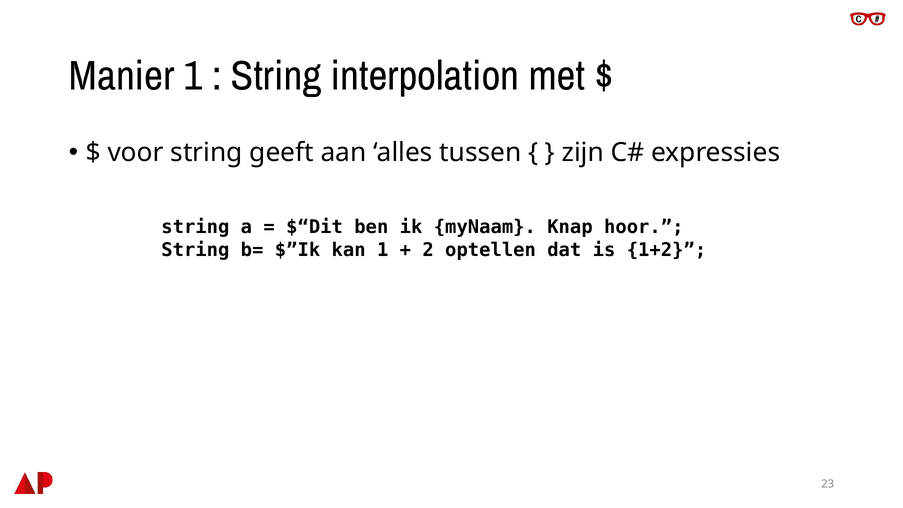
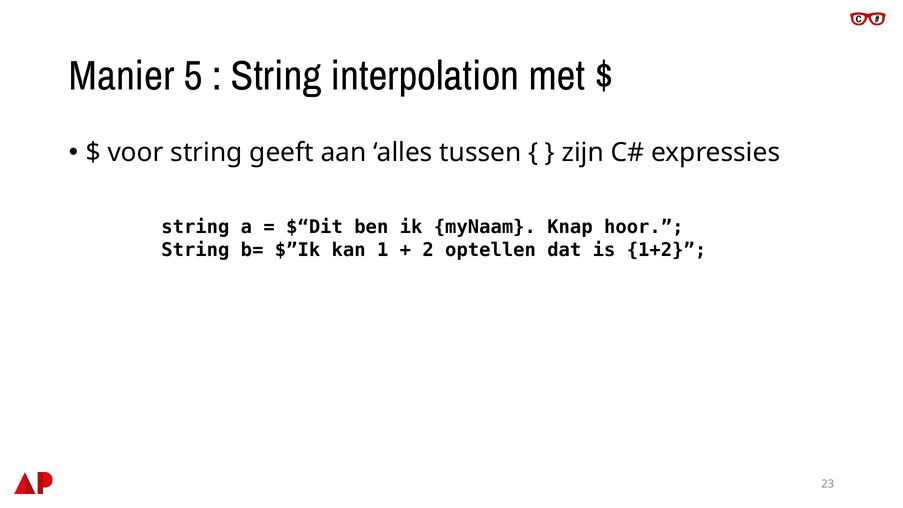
Manier 1: 1 -> 5
